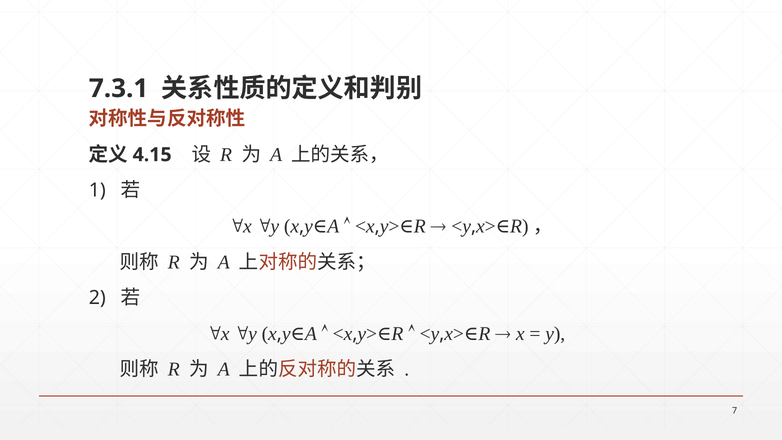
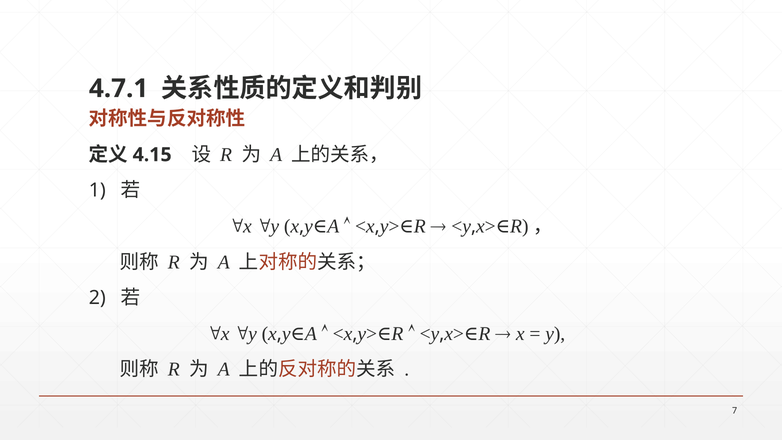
7.3.1: 7.3.1 -> 4.7.1
